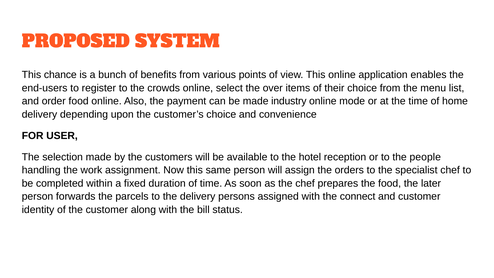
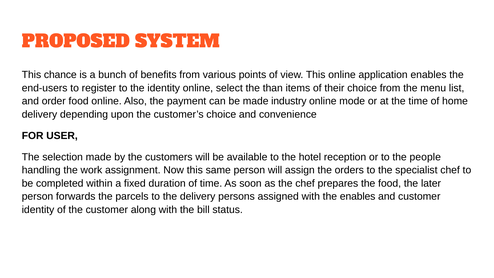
the crowds: crowds -> identity
over: over -> than
the connect: connect -> enables
